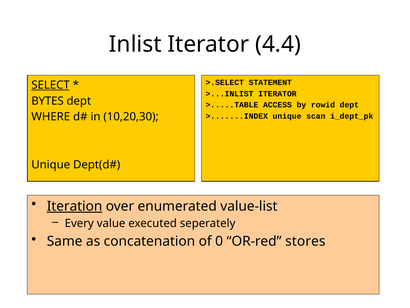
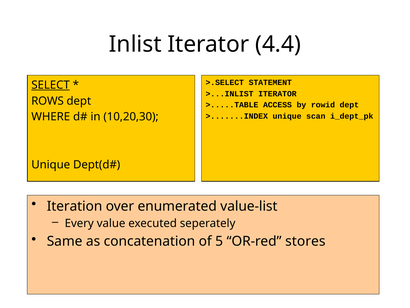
BYTES: BYTES -> ROWS
Iteration underline: present -> none
0: 0 -> 5
